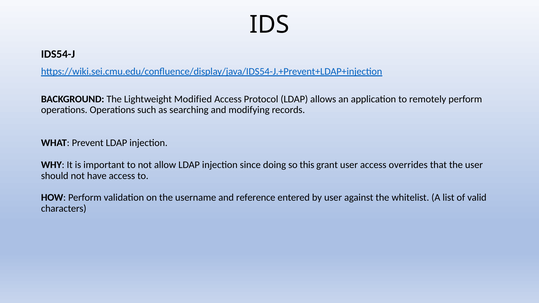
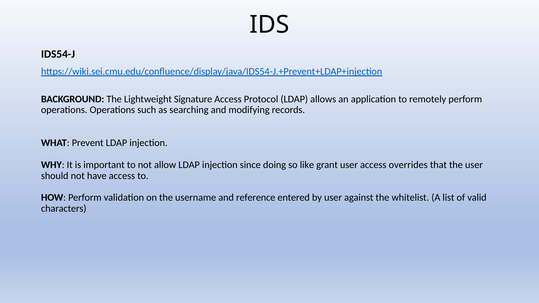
Modified: Modified -> Signature
this: this -> like
